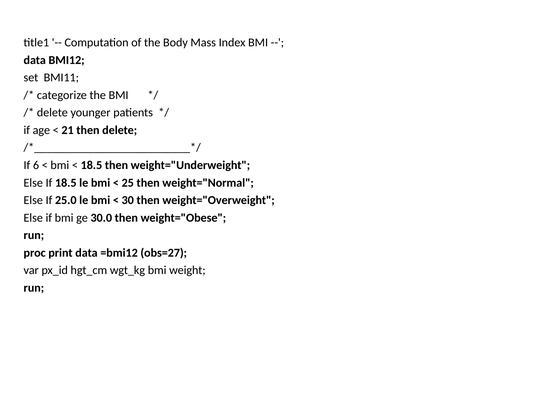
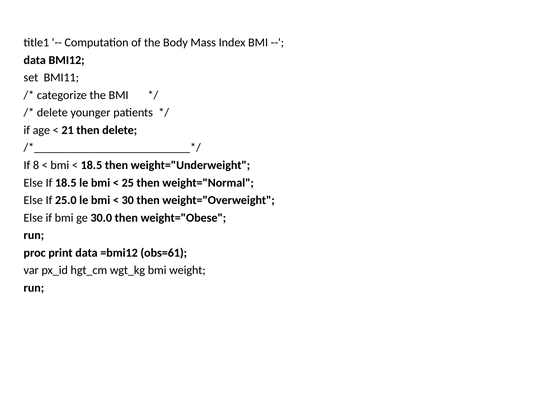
6: 6 -> 8
obs=27: obs=27 -> obs=61
